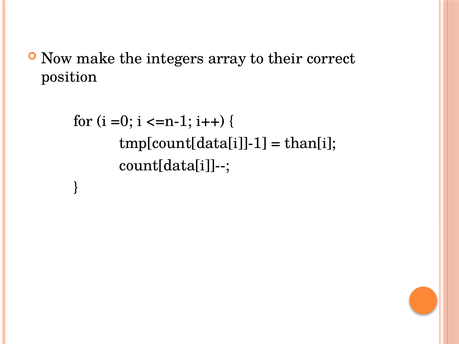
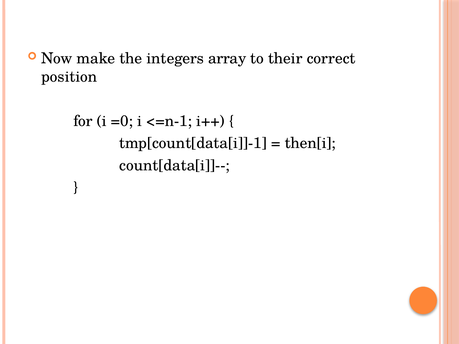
than[i: than[i -> then[i
